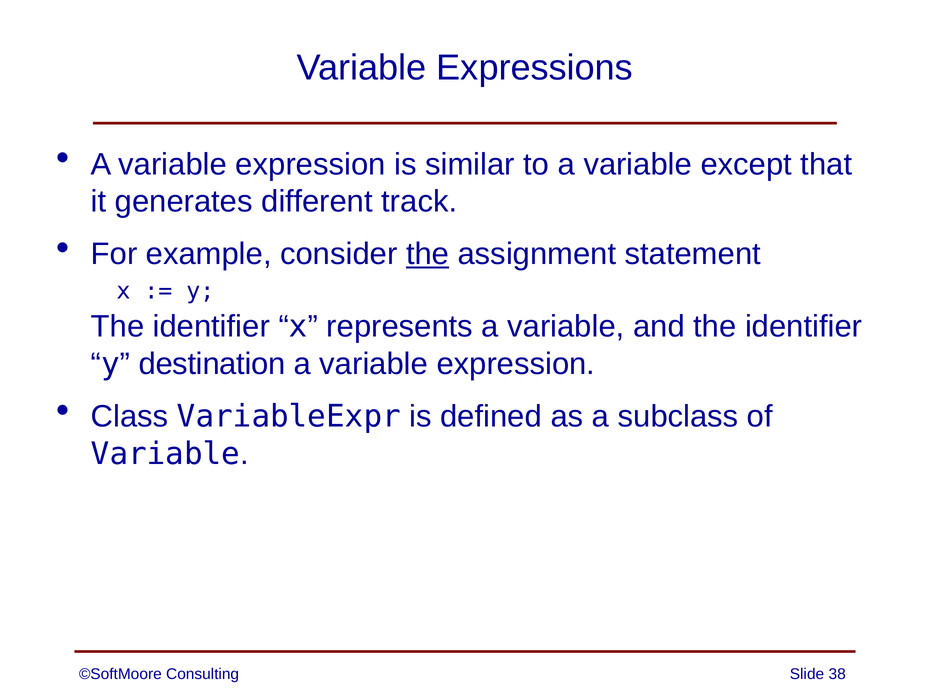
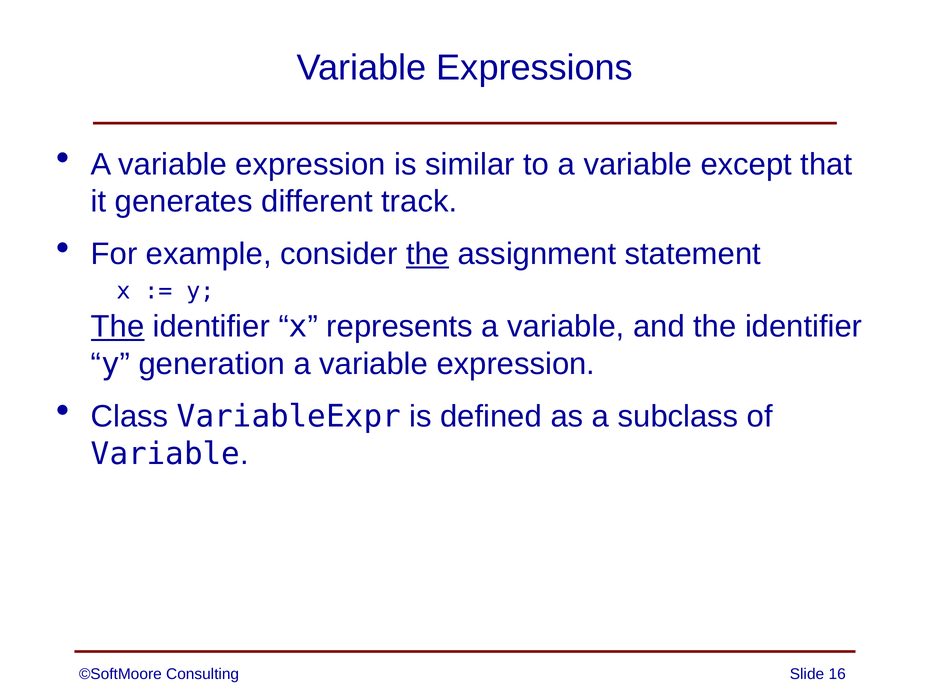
The at (118, 326) underline: none -> present
destination: destination -> generation
38: 38 -> 16
